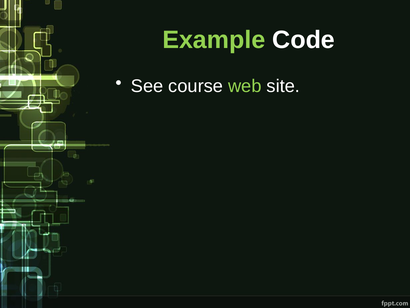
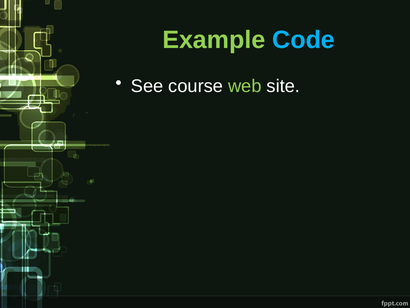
Code colour: white -> light blue
